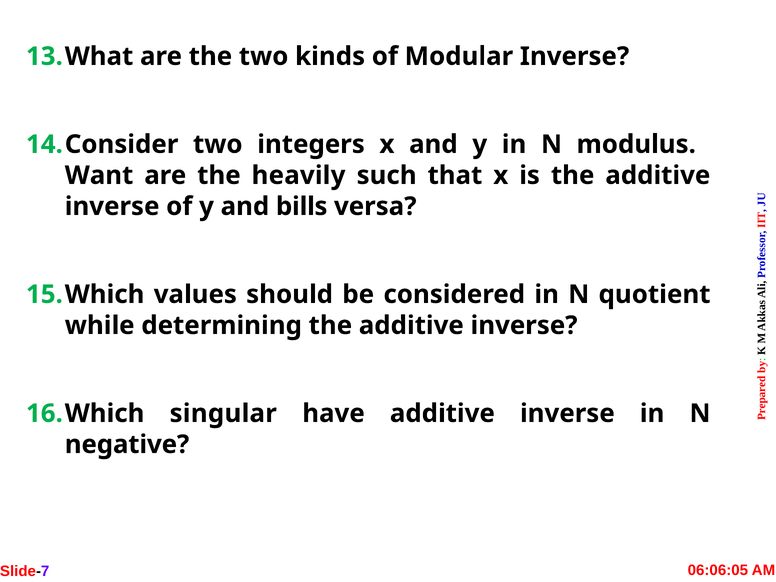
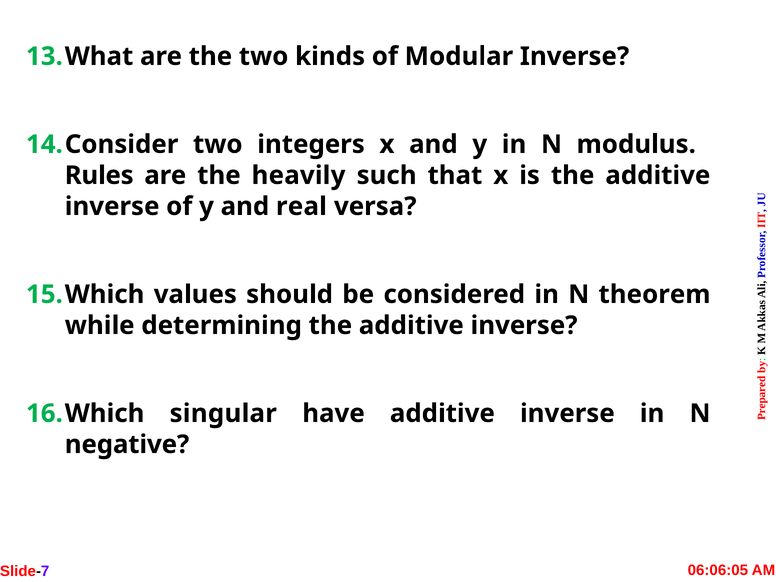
Want: Want -> Rules
bills: bills -> real
quotient: quotient -> theorem
